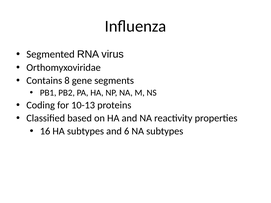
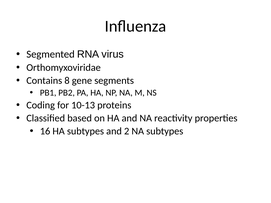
6: 6 -> 2
